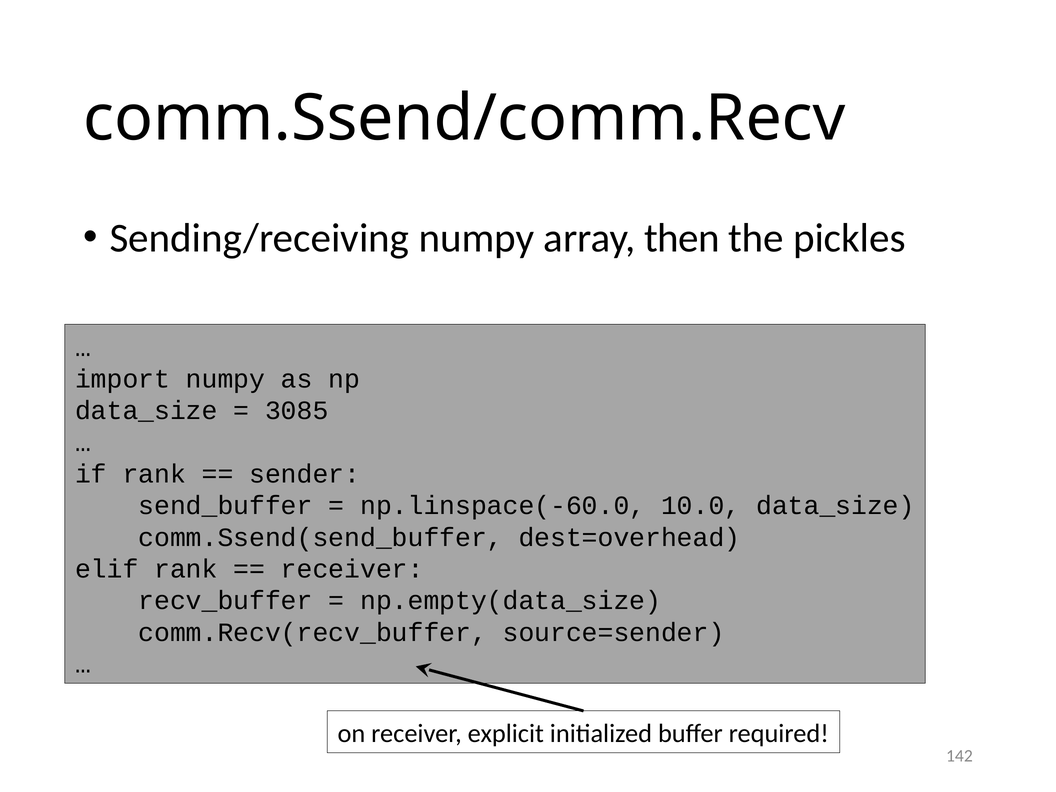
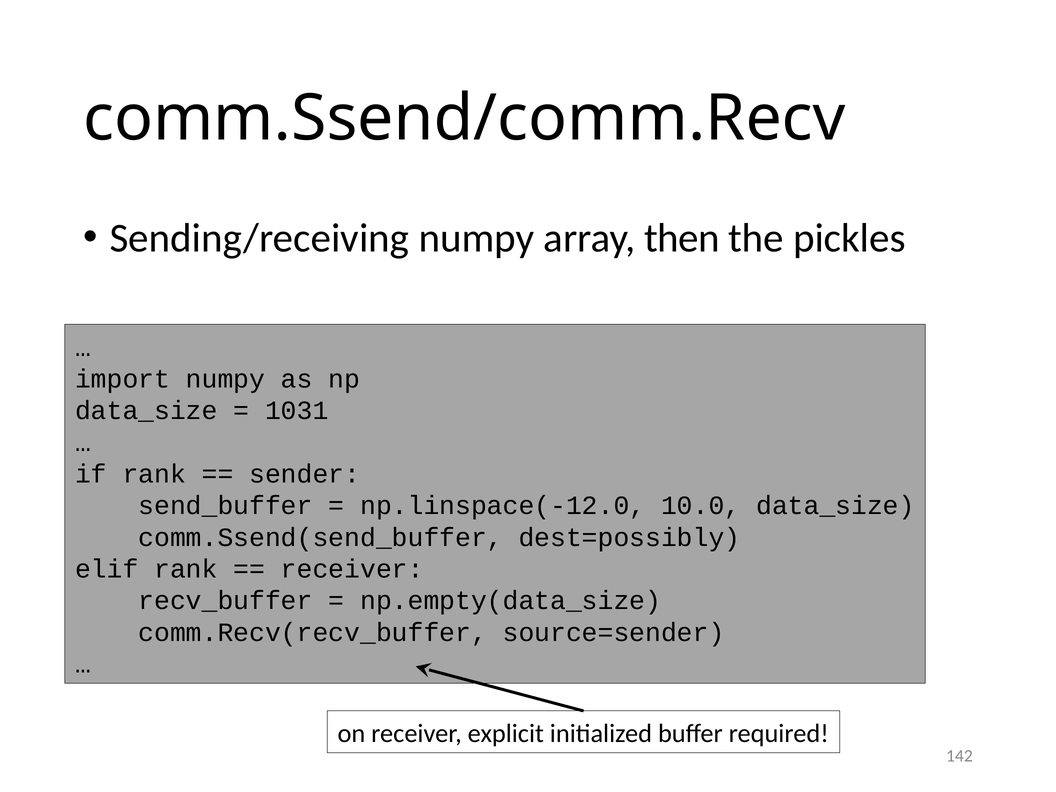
3085: 3085 -> 1031
np.linspace(-60.0: np.linspace(-60.0 -> np.linspace(-12.0
dest=overhead: dest=overhead -> dest=possibly
